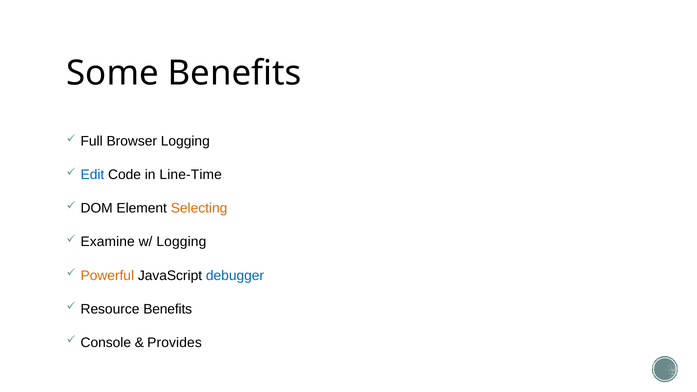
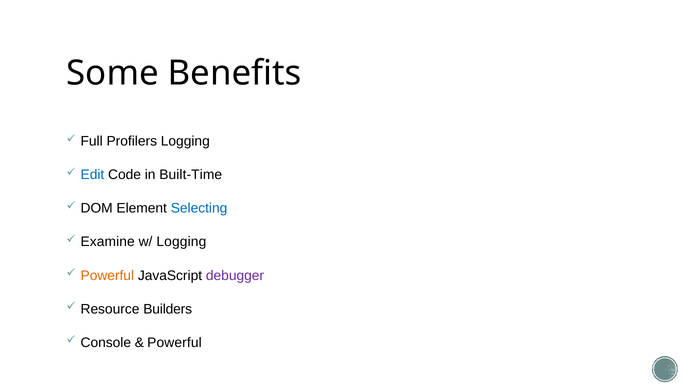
Browser: Browser -> Profilers
Line-Time: Line-Time -> Built-Time
Selecting colour: orange -> blue
debugger colour: blue -> purple
Resource Benefits: Benefits -> Builders
Provides at (175, 343): Provides -> Powerful
